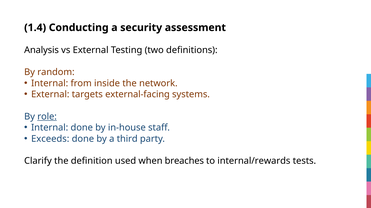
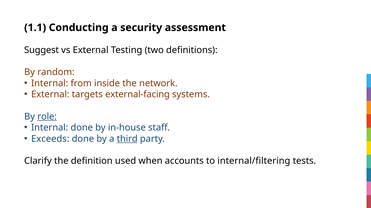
1.4: 1.4 -> 1.1
Analysis: Analysis -> Suggest
third underline: none -> present
breaches: breaches -> accounts
internal/rewards: internal/rewards -> internal/filtering
